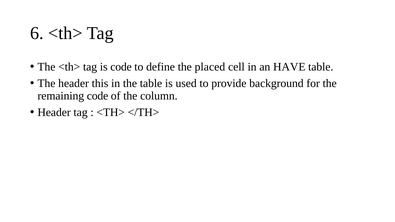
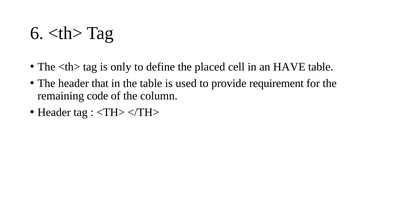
is code: code -> only
this: this -> that
background: background -> requirement
